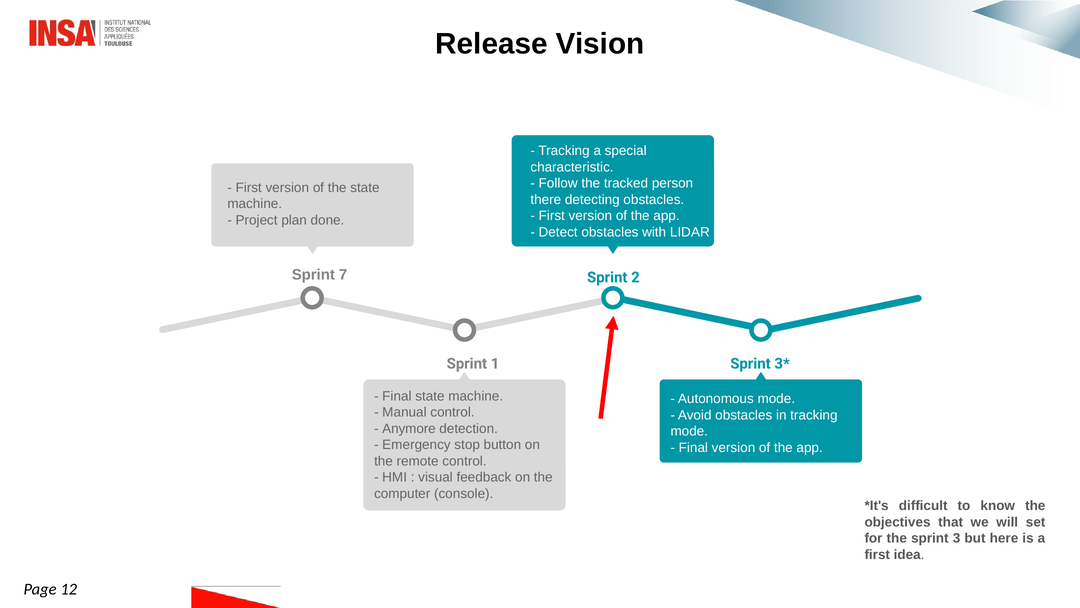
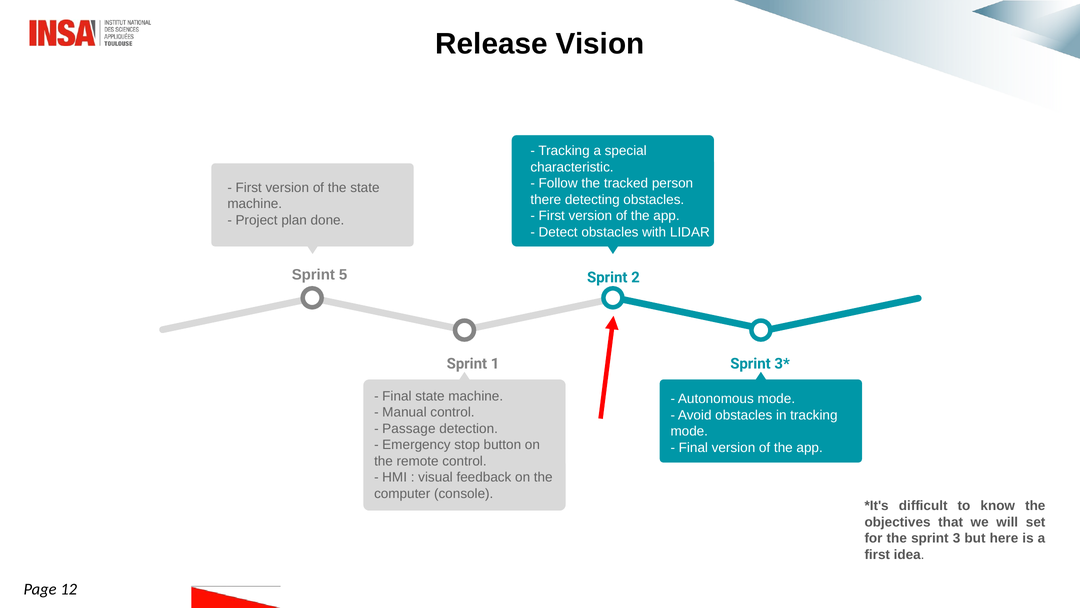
7: 7 -> 5
Anymore: Anymore -> Passage
